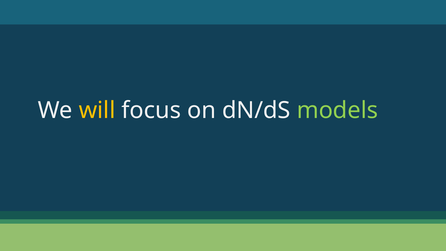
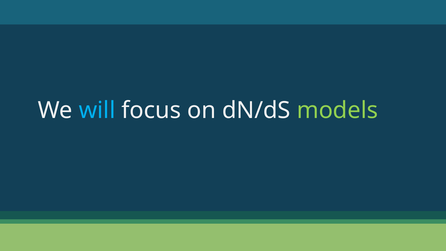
will colour: yellow -> light blue
